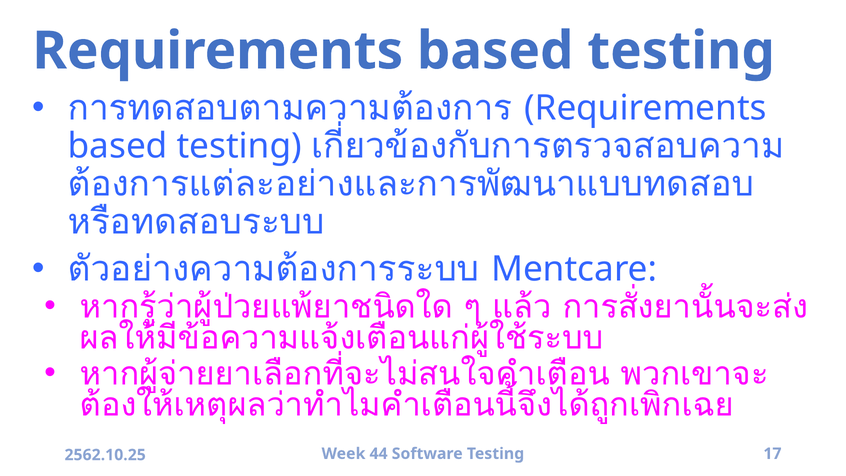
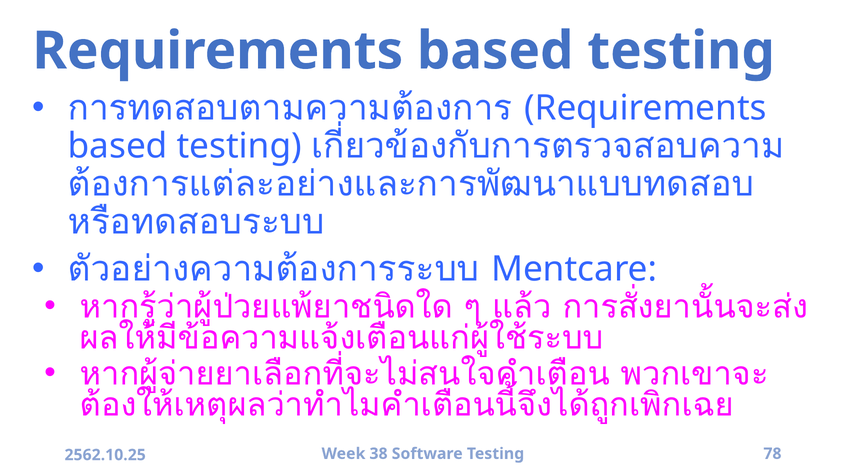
44: 44 -> 38
17: 17 -> 78
